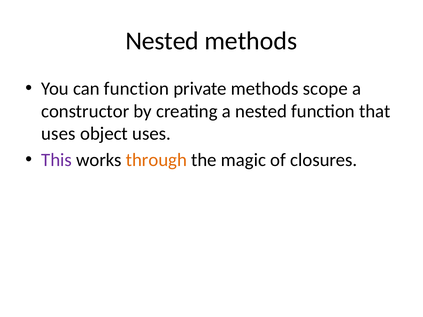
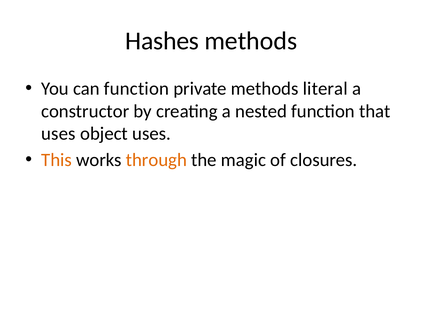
Nested at (162, 41): Nested -> Hashes
scope: scope -> literal
This colour: purple -> orange
